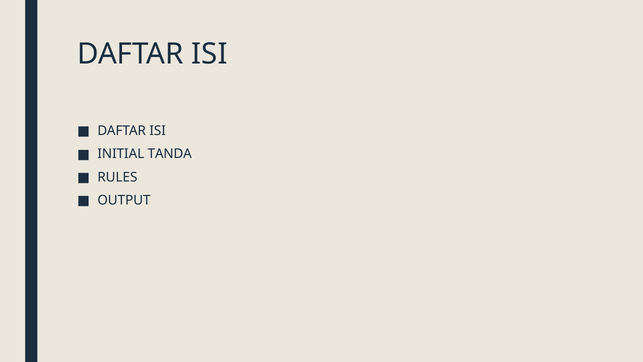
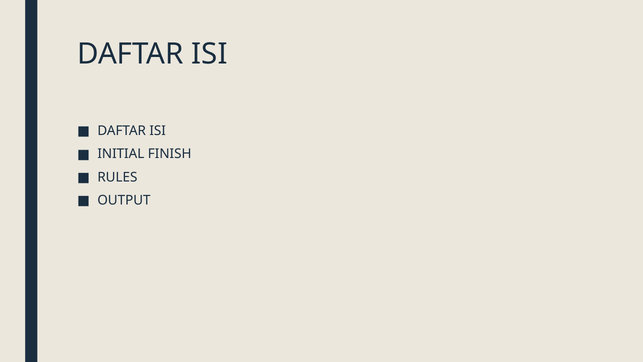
TANDA: TANDA -> FINISH
